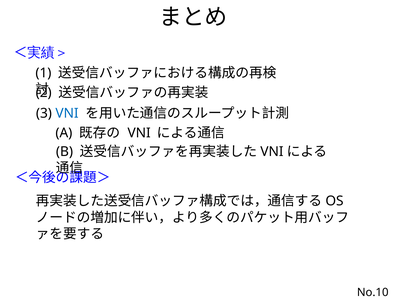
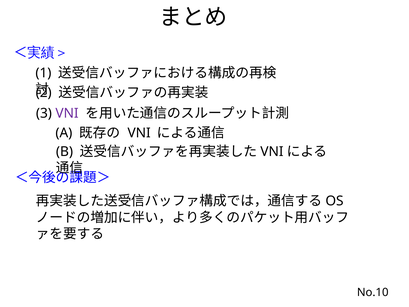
VNI at (67, 113) colour: blue -> purple
